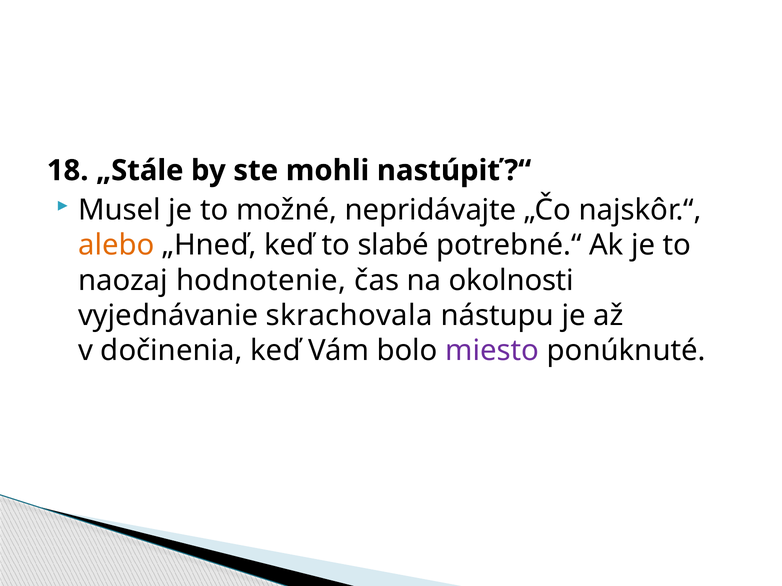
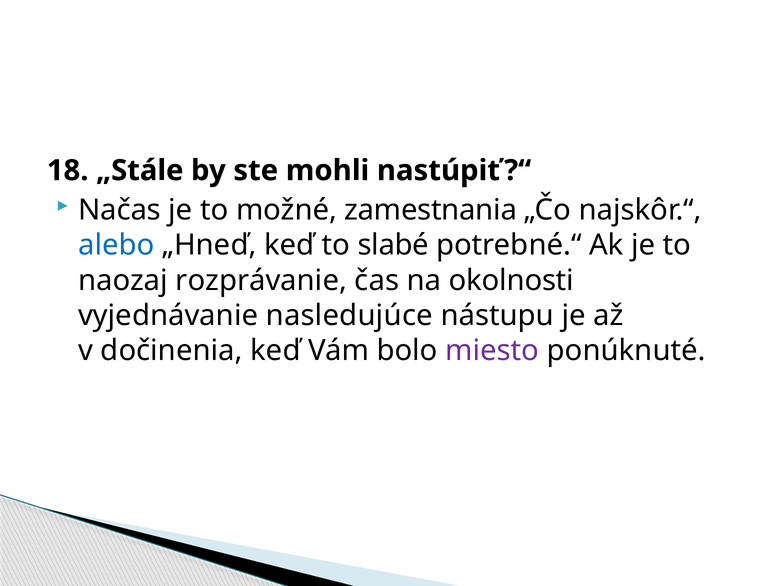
Musel: Musel -> Načas
nepridávajte: nepridávajte -> zamestnania
alebo colour: orange -> blue
hodnotenie: hodnotenie -> rozprávanie
skrachovala: skrachovala -> nasledujúce
